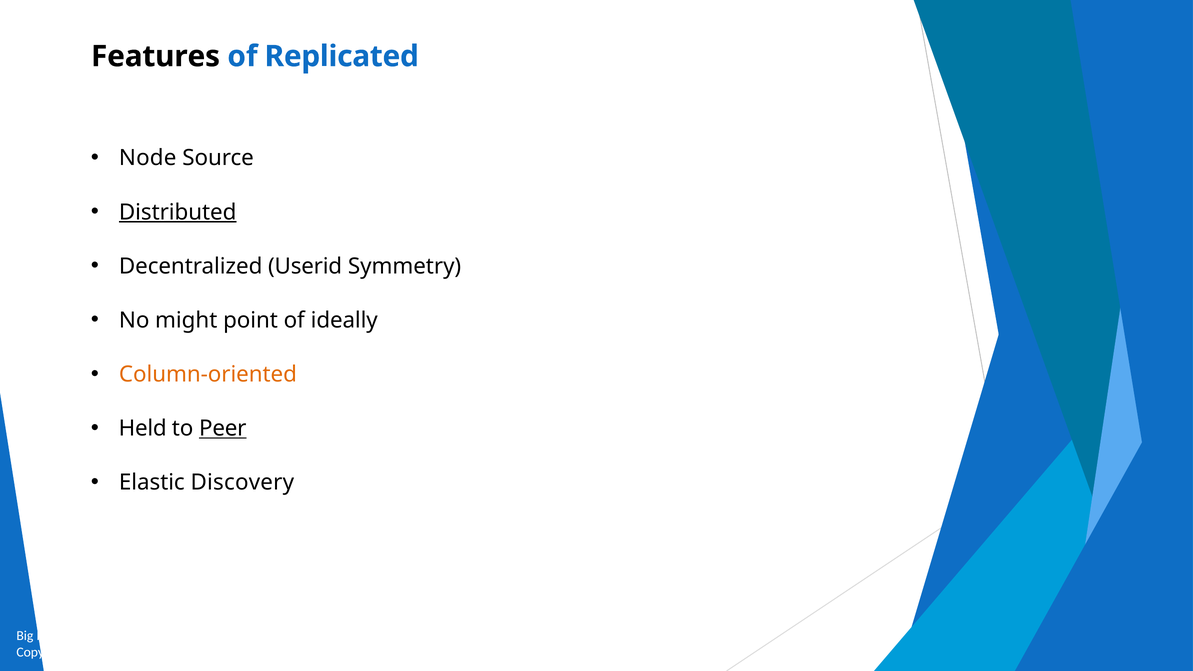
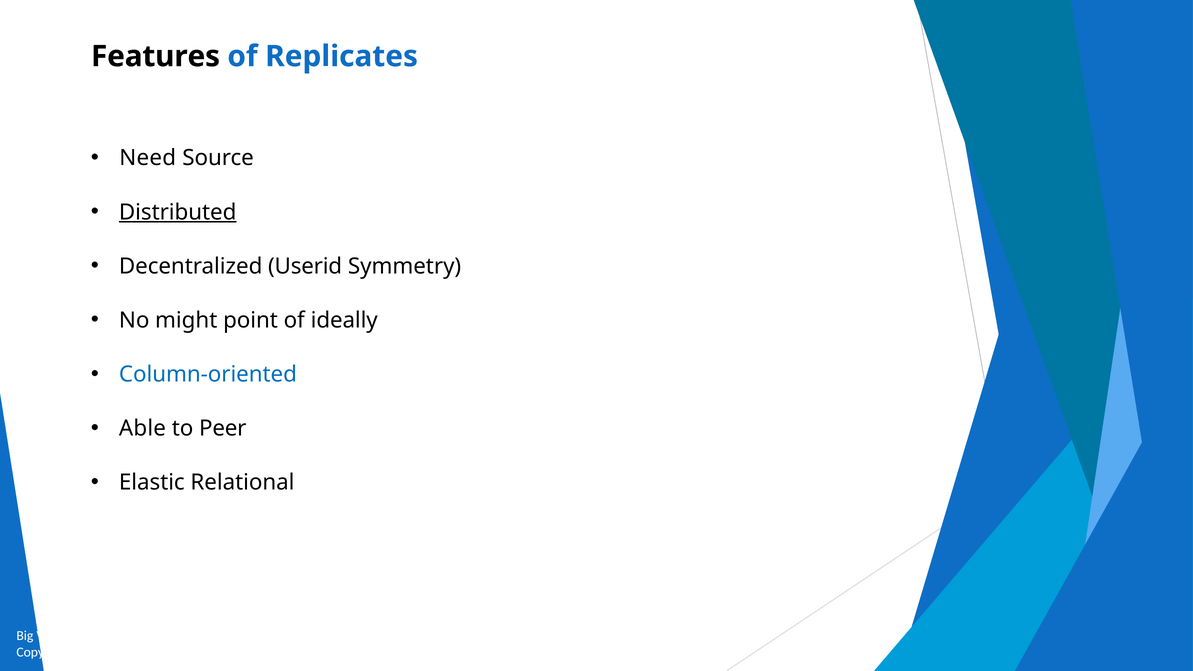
Replicated: Replicated -> Replicates
Node: Node -> Need
Column-oriented colour: orange -> blue
Held: Held -> Able
Peer underline: present -> none
Discovery: Discovery -> Relational
Intra: Intra -> Very
